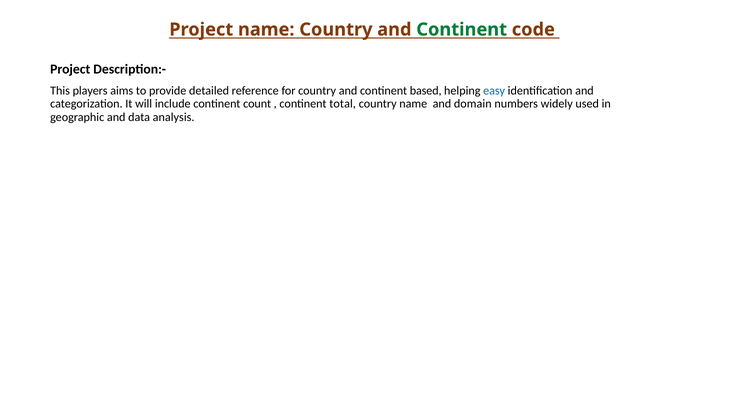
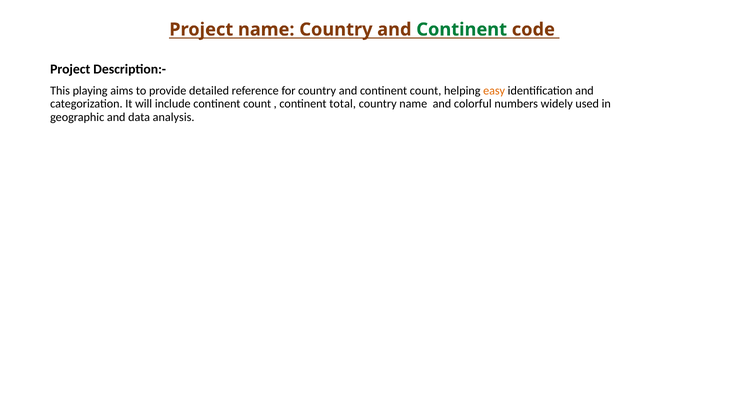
players: players -> playing
and continent based: based -> count
easy colour: blue -> orange
domain: domain -> colorful
